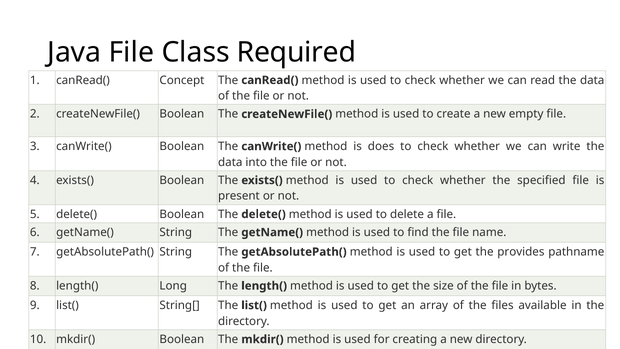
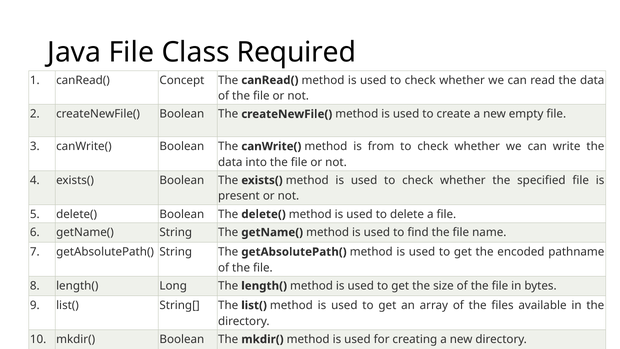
does: does -> from
provides: provides -> encoded
